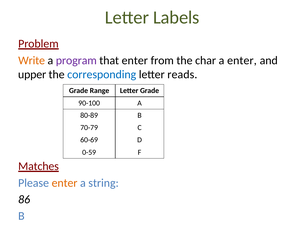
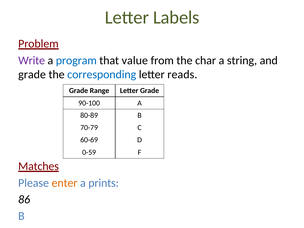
Write colour: orange -> purple
program colour: purple -> blue
that enter: enter -> value
a enter: enter -> string
upper at (32, 75): upper -> grade
string: string -> prints
